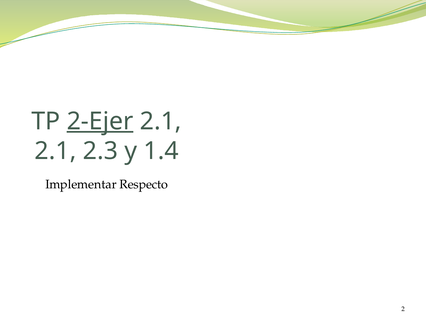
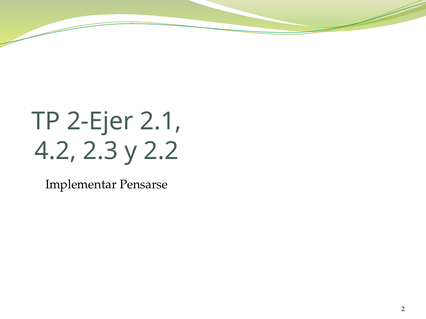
2-Ejer underline: present -> none
2.1 at (56, 151): 2.1 -> 4.2
1.4: 1.4 -> 2.2
Respecto: Respecto -> Pensarse
